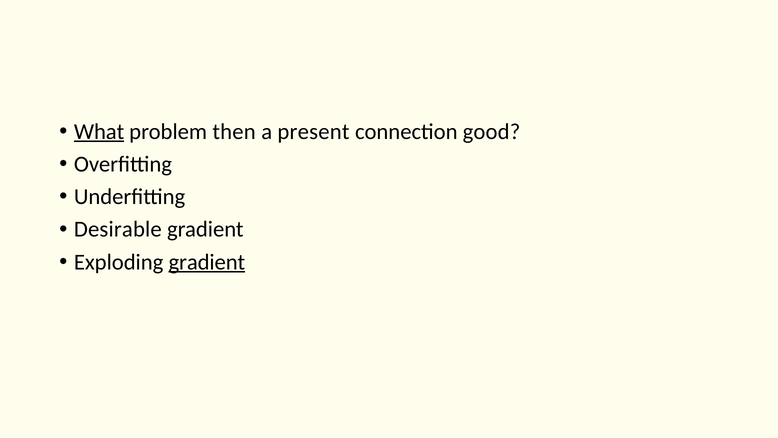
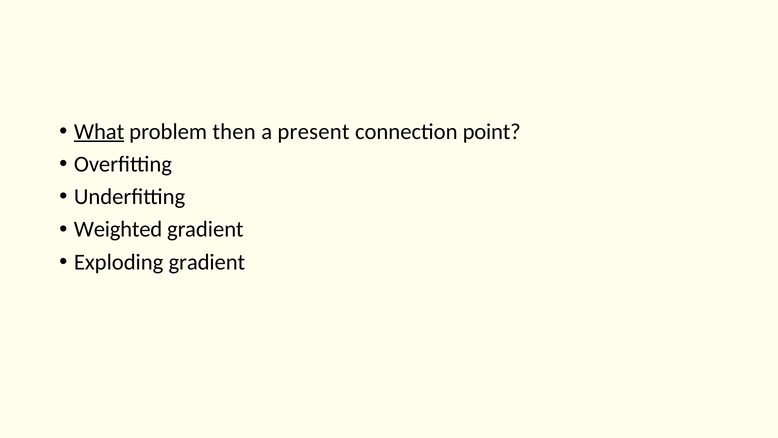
good: good -> point
Desirable: Desirable -> Weighted
gradient at (207, 262) underline: present -> none
